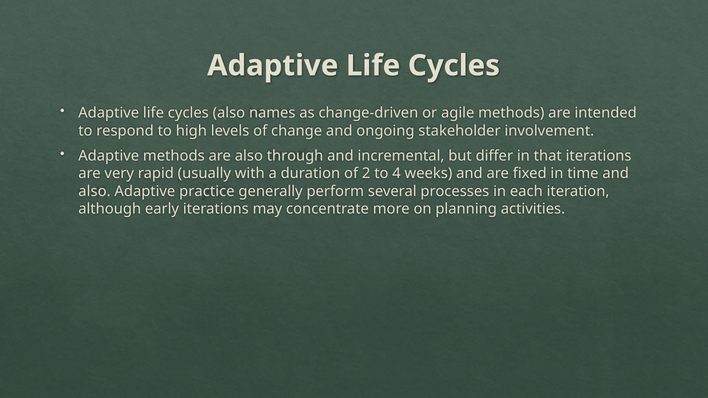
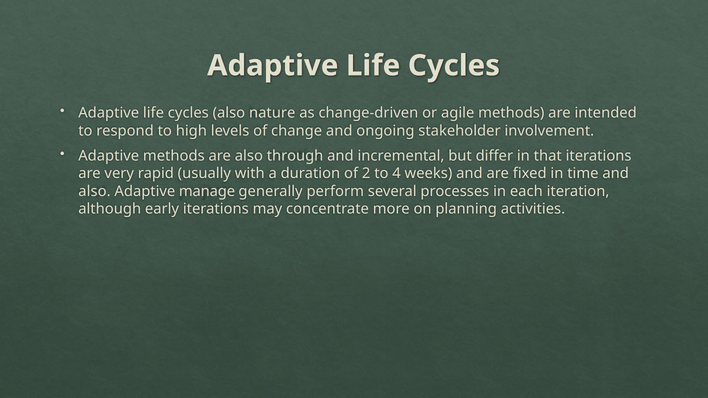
names: names -> nature
practice: practice -> manage
